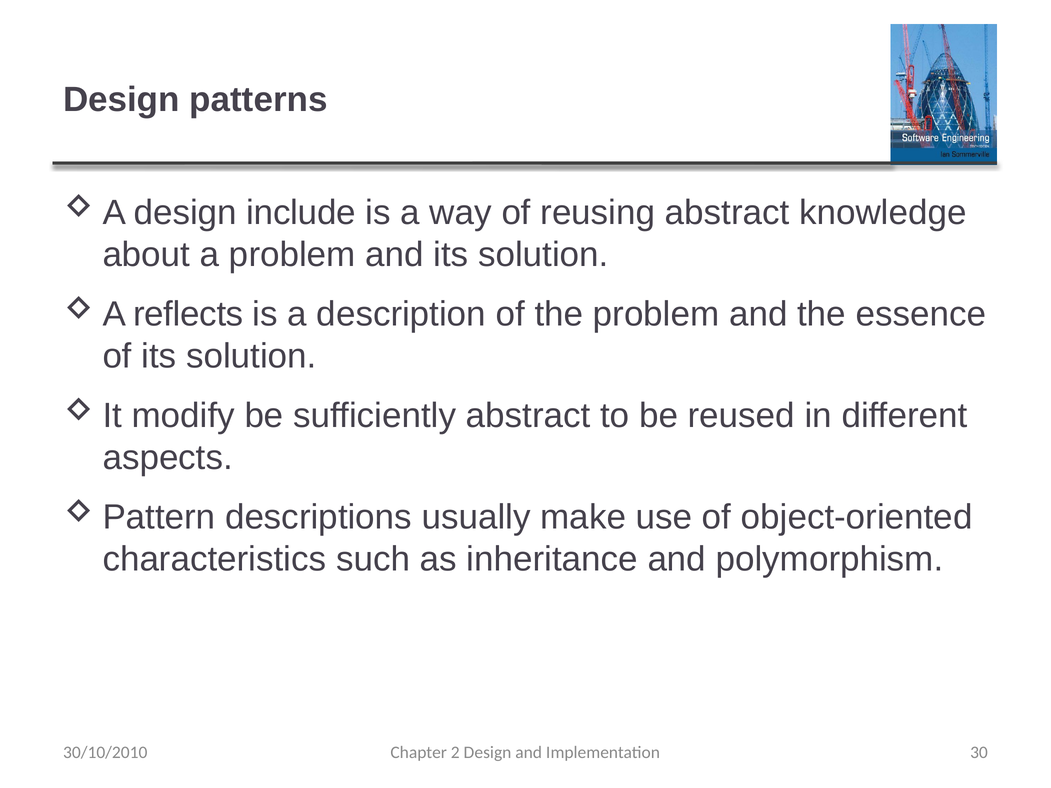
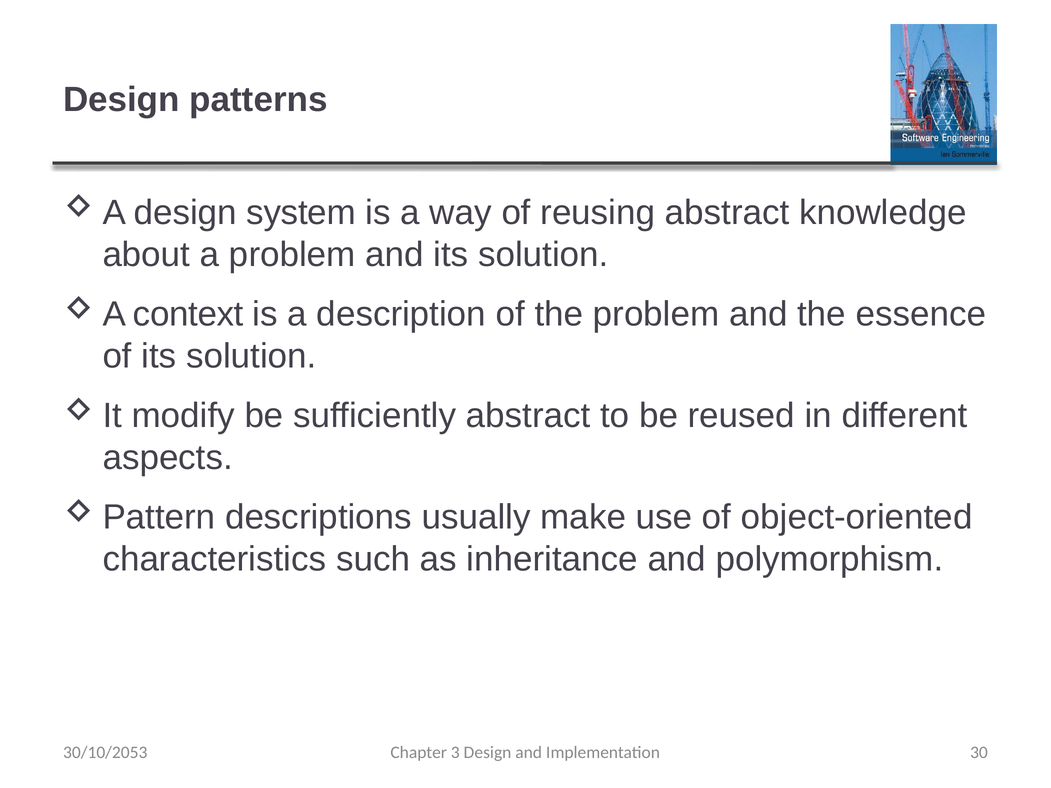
include: include -> system
reflects: reflects -> context
2: 2 -> 3
30/10/2010: 30/10/2010 -> 30/10/2053
